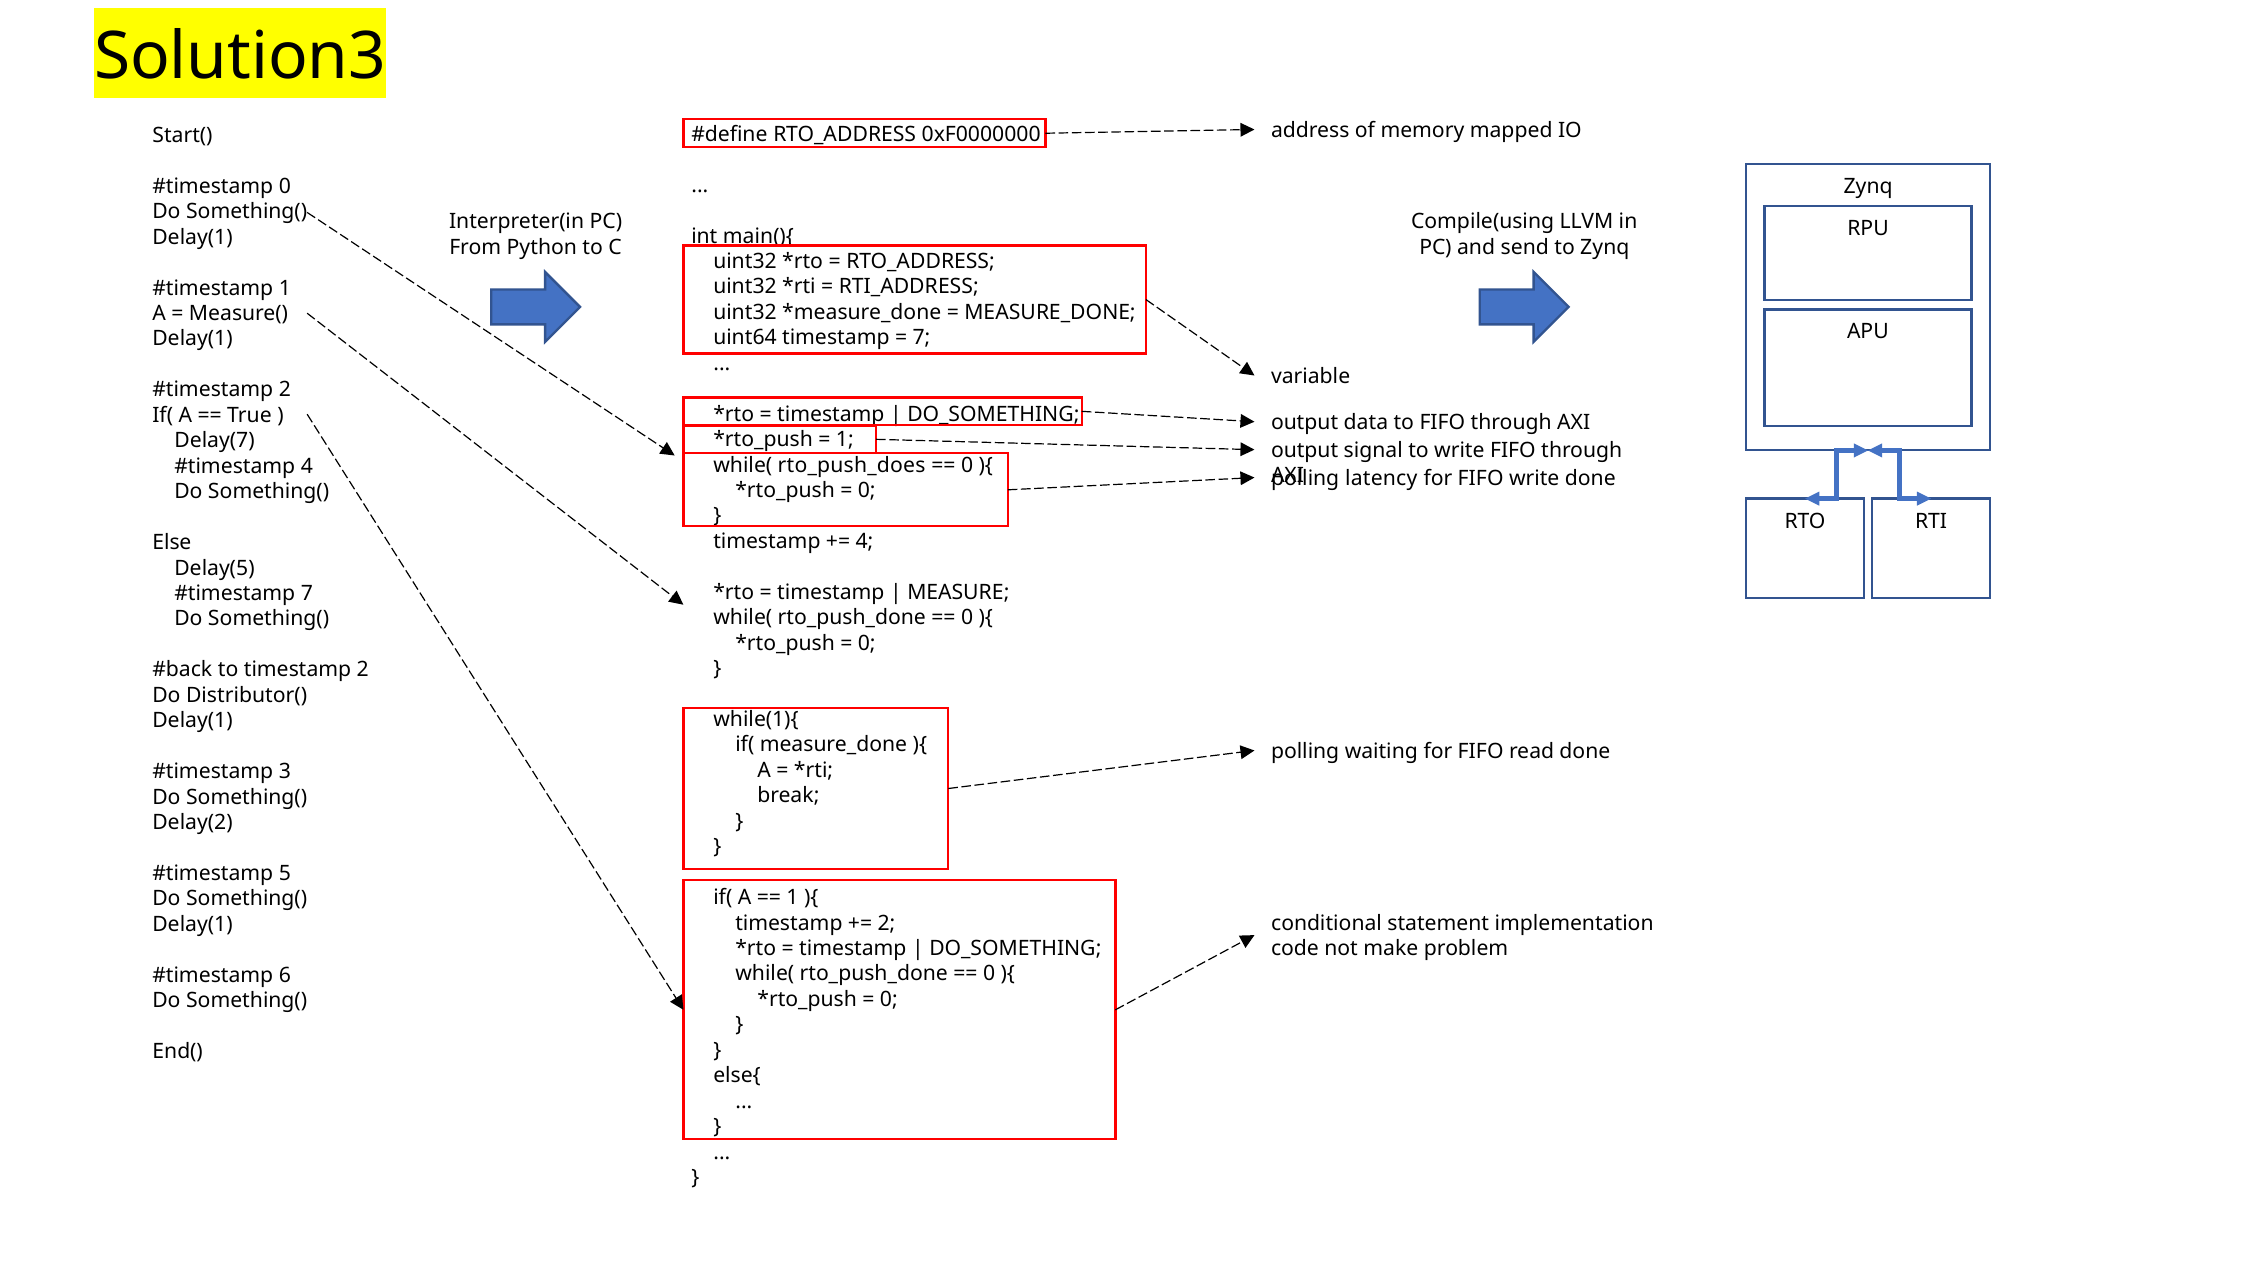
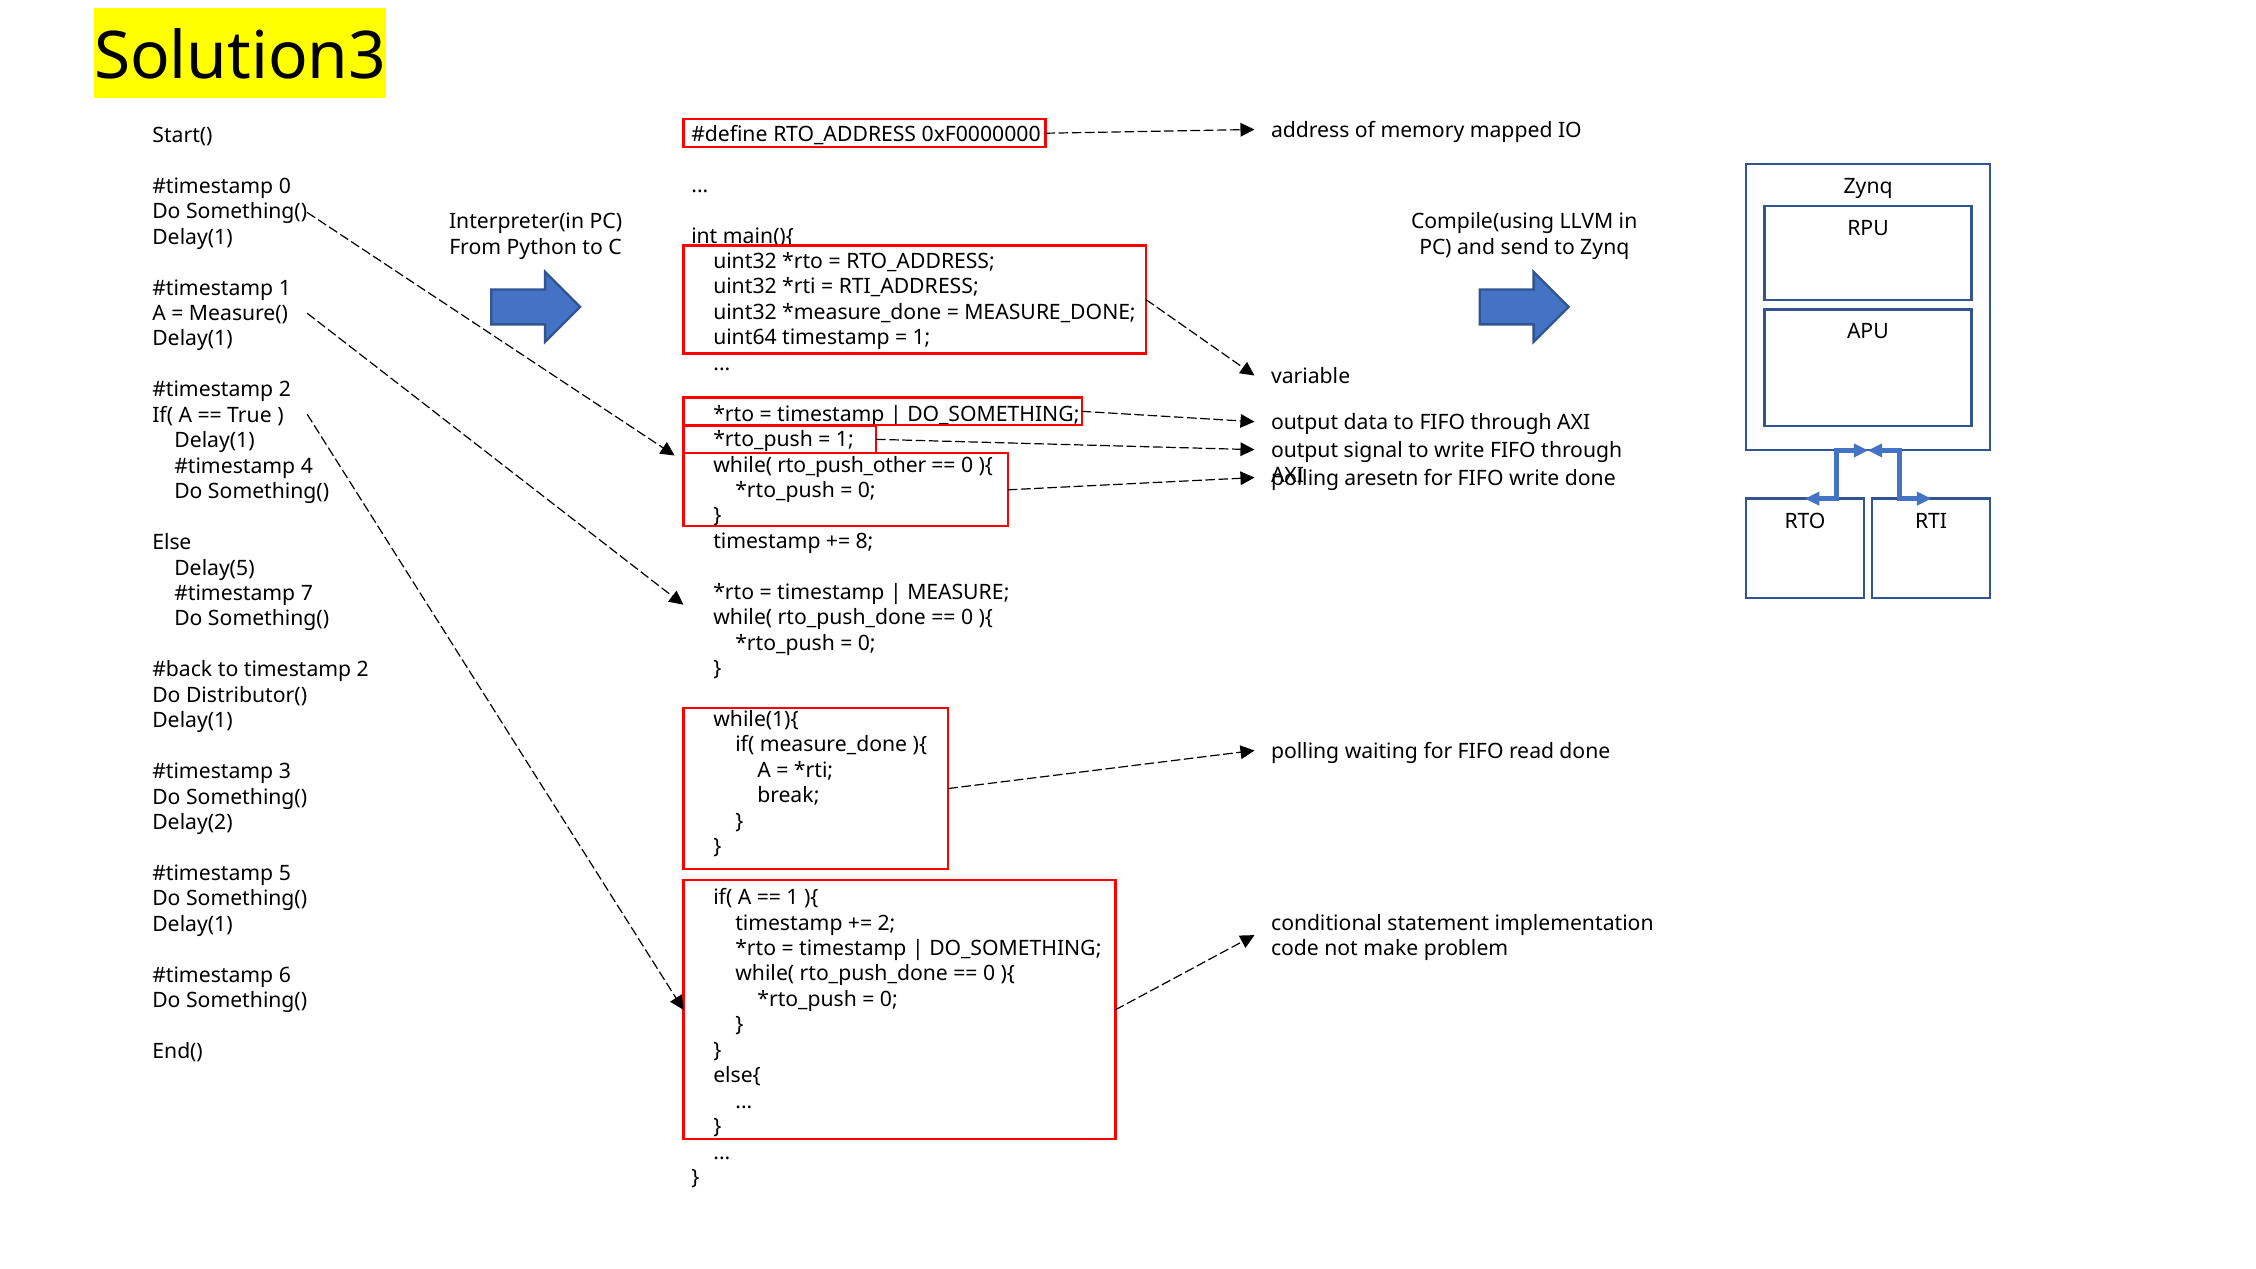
7 at (922, 338): 7 -> 1
Delay(7 at (215, 441): Delay(7 -> Delay(1
rto_push_does: rto_push_does -> rto_push_other
latency: latency -> aresetn
4 at (865, 541): 4 -> 8
